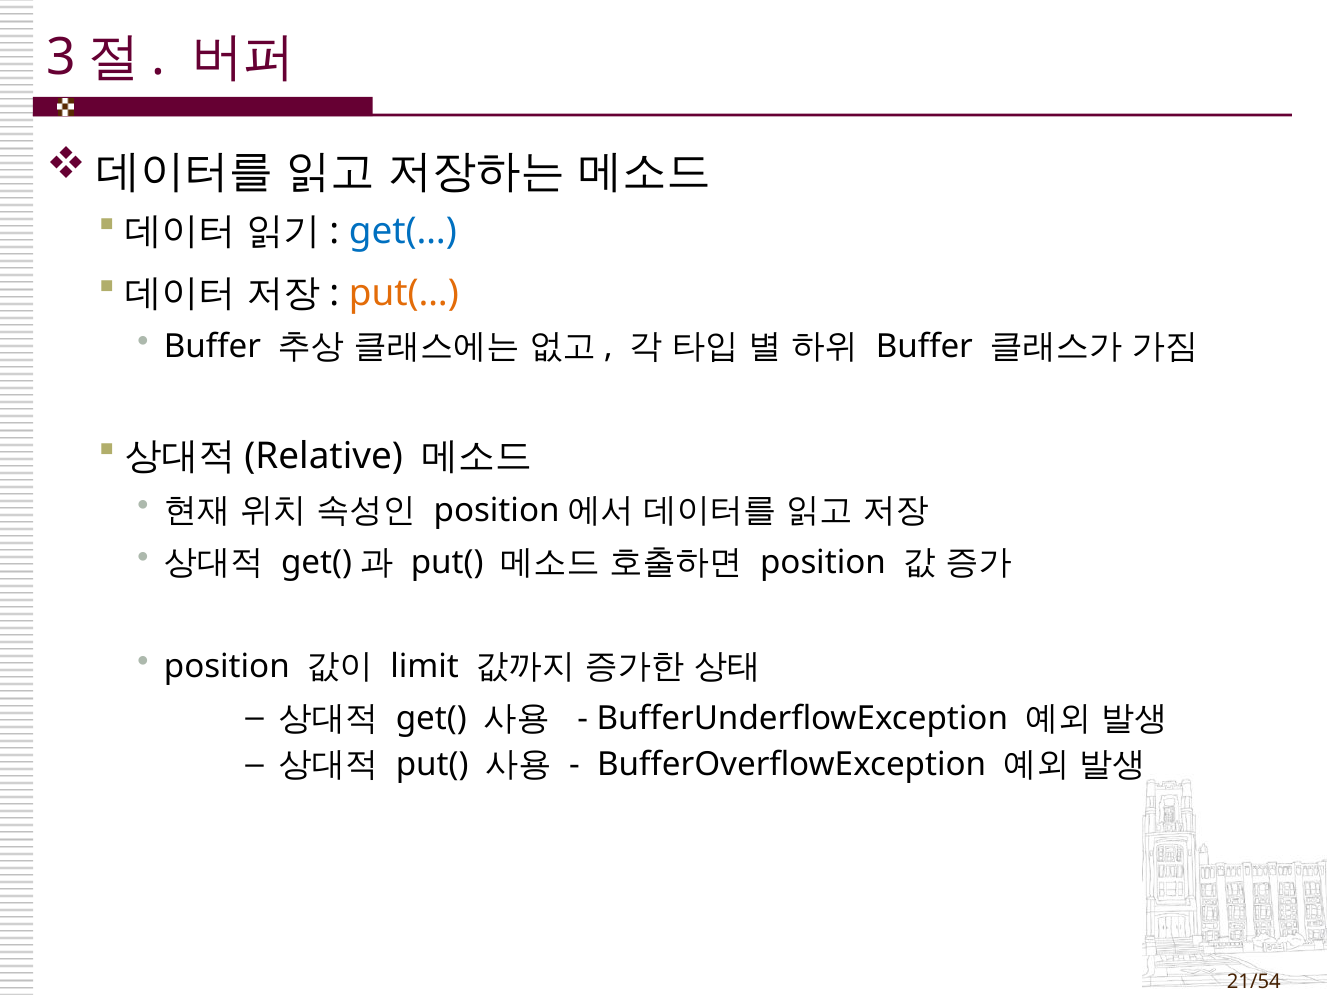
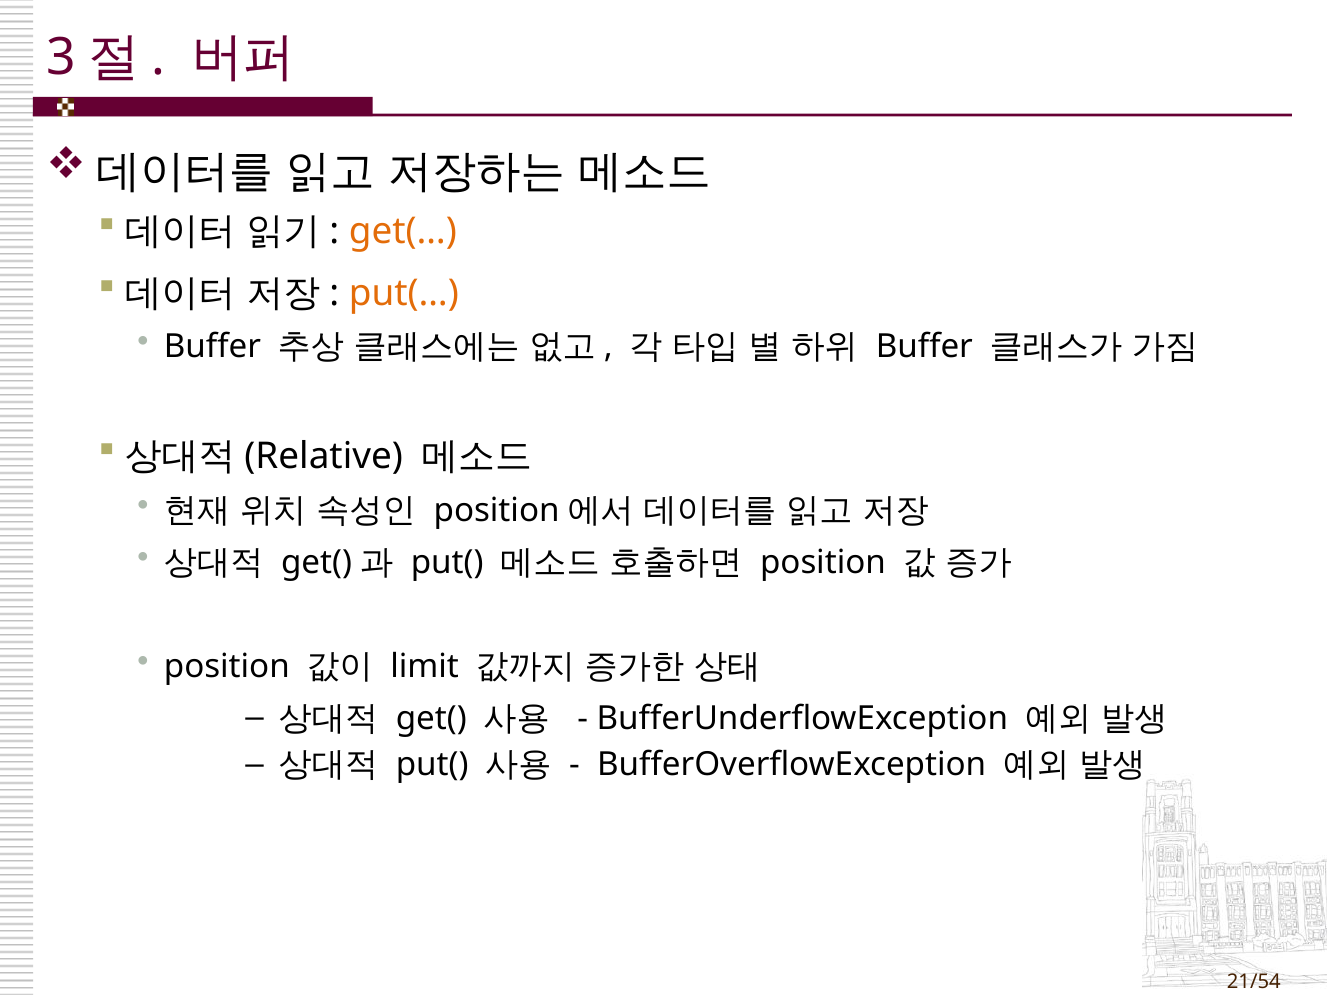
get(… colour: blue -> orange
